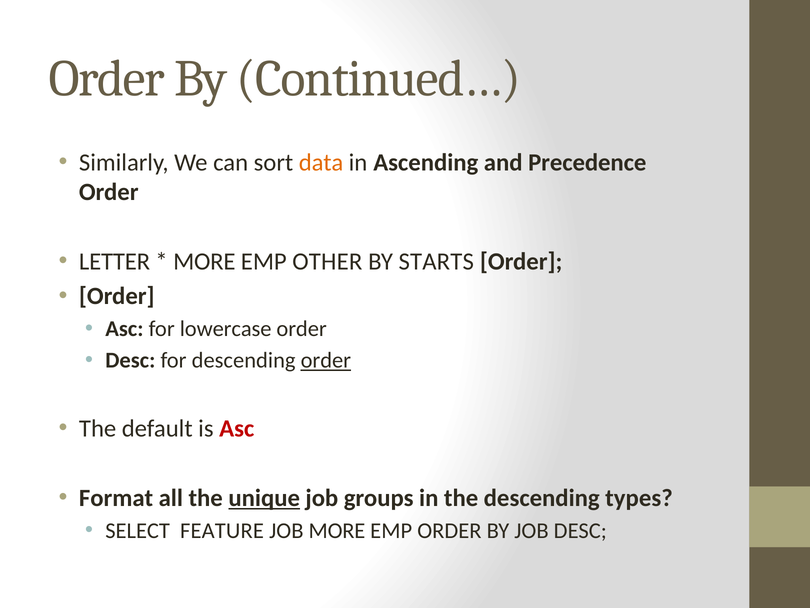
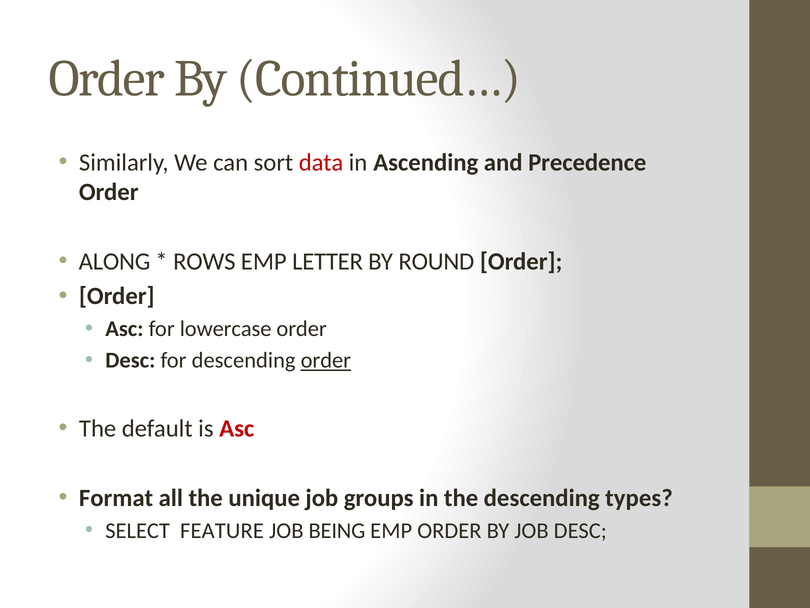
data colour: orange -> red
LETTER: LETTER -> ALONG
MORE at (204, 261): MORE -> ROWS
OTHER: OTHER -> LETTER
STARTS: STARTS -> ROUND
unique underline: present -> none
JOB MORE: MORE -> BEING
